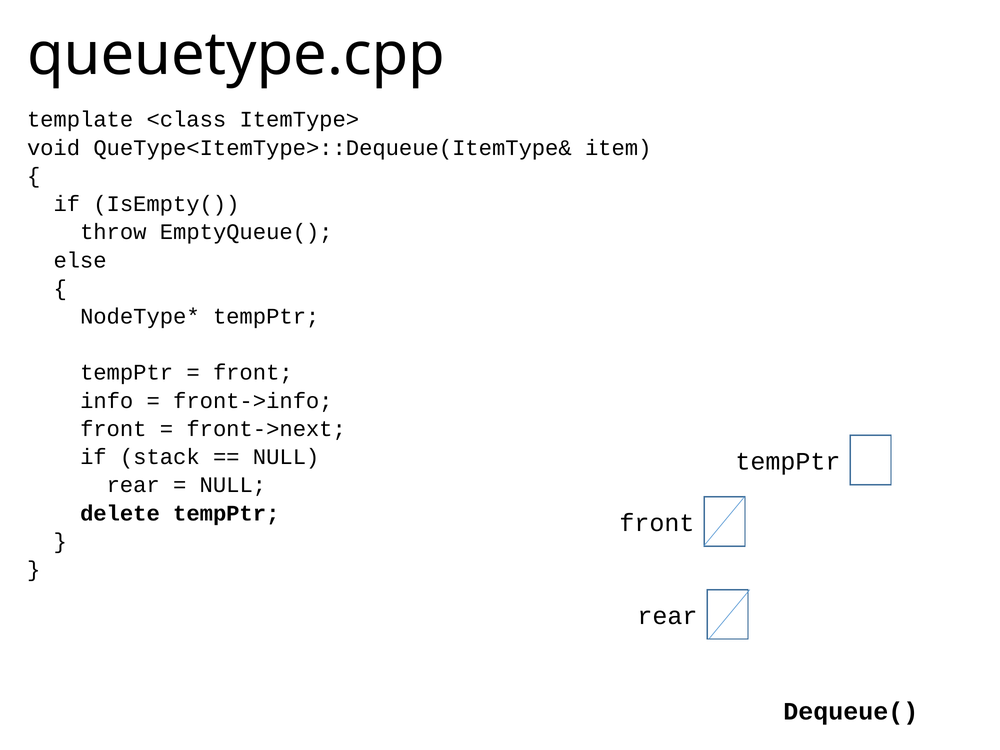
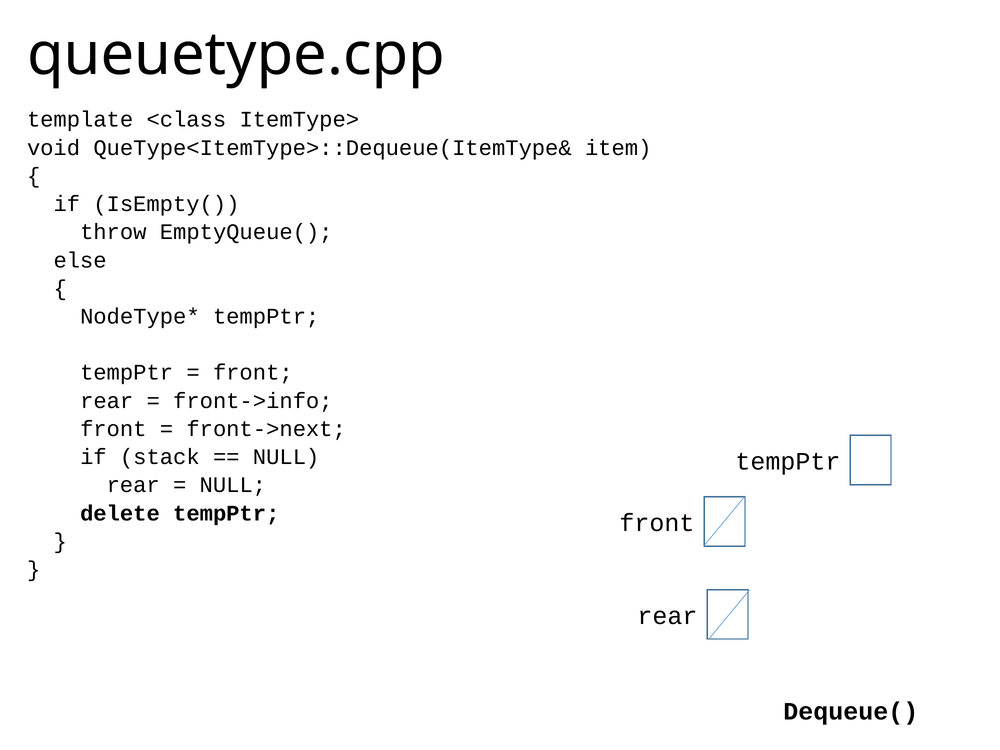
info at (107, 401): info -> rear
